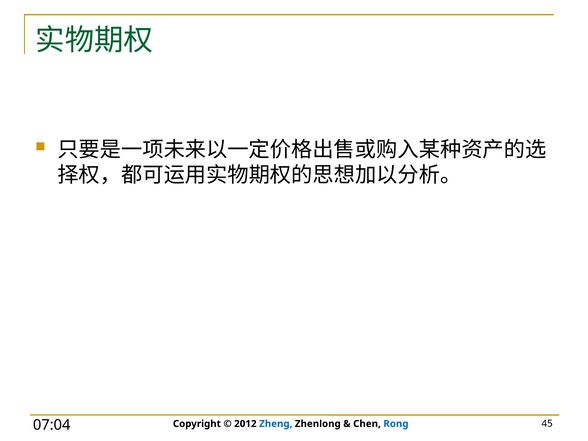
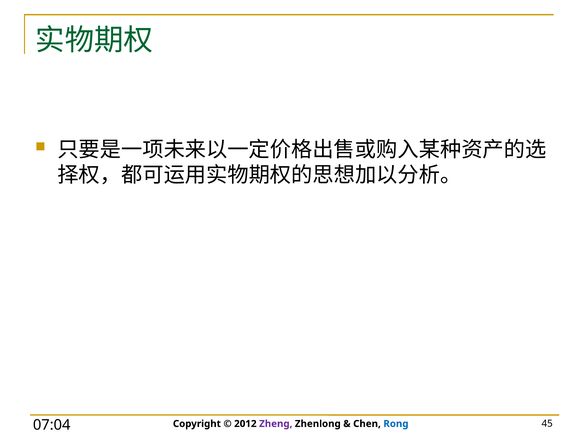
Zheng colour: blue -> purple
